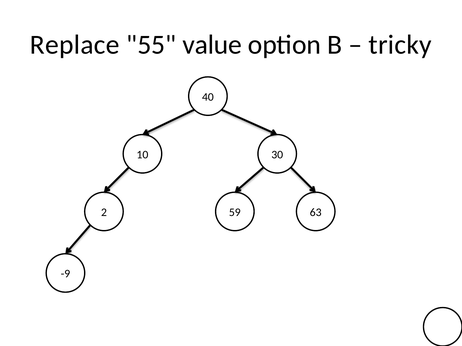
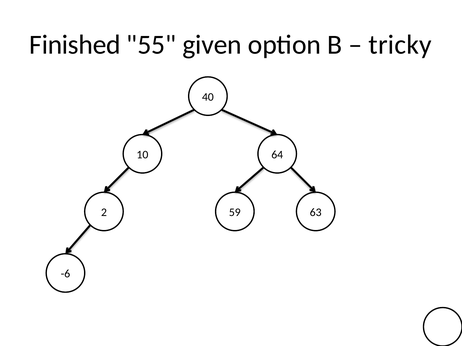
Replace: Replace -> Finished
value: value -> given
30: 30 -> 64
-9: -9 -> -6
